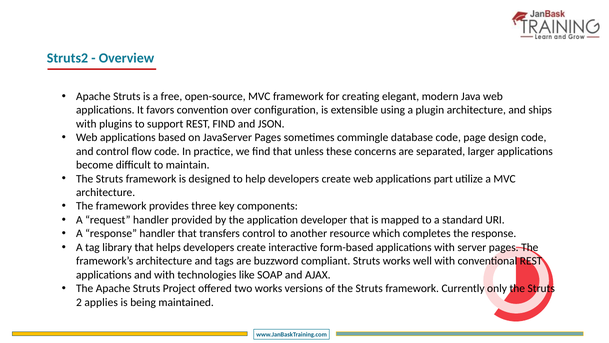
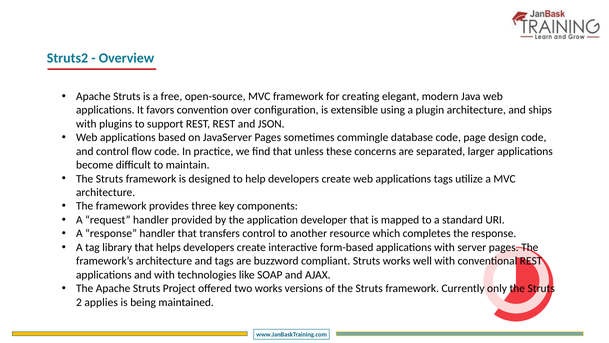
REST FIND: FIND -> REST
applications part: part -> tags
